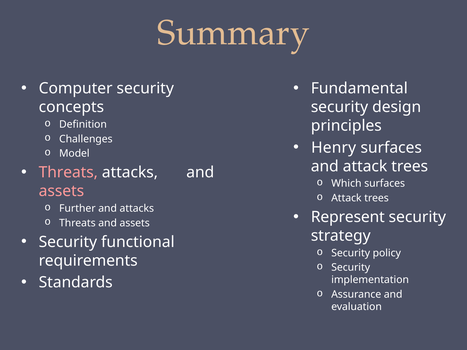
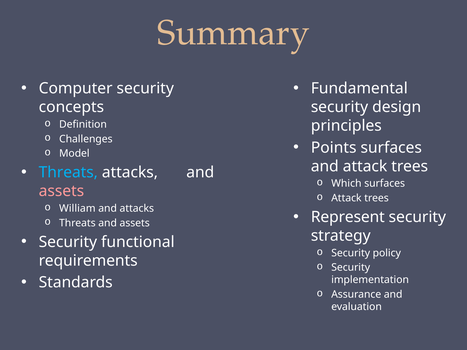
Henry: Henry -> Points
Threats at (68, 173) colour: pink -> light blue
Further: Further -> William
